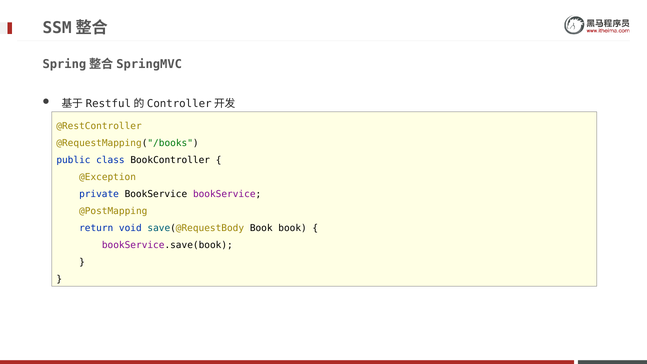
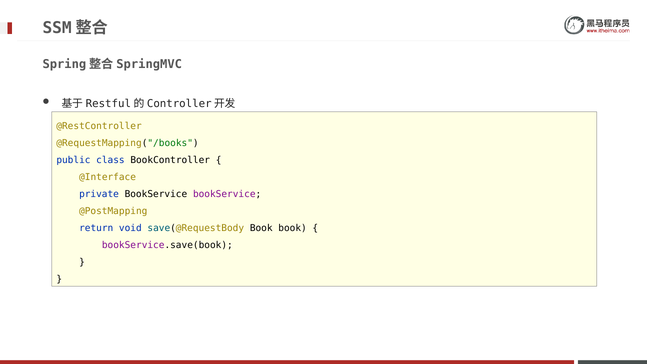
@Exception: @Exception -> @Interface
